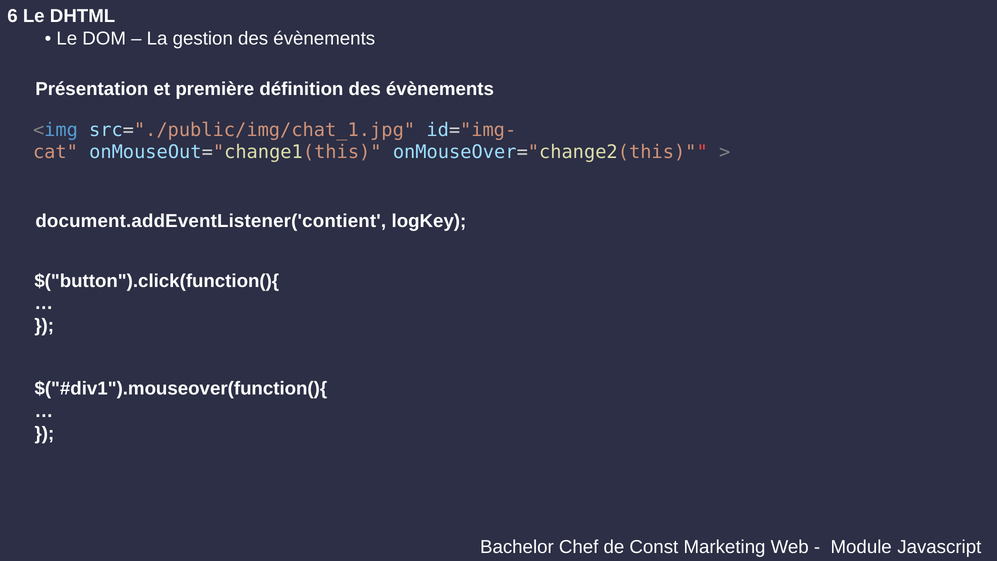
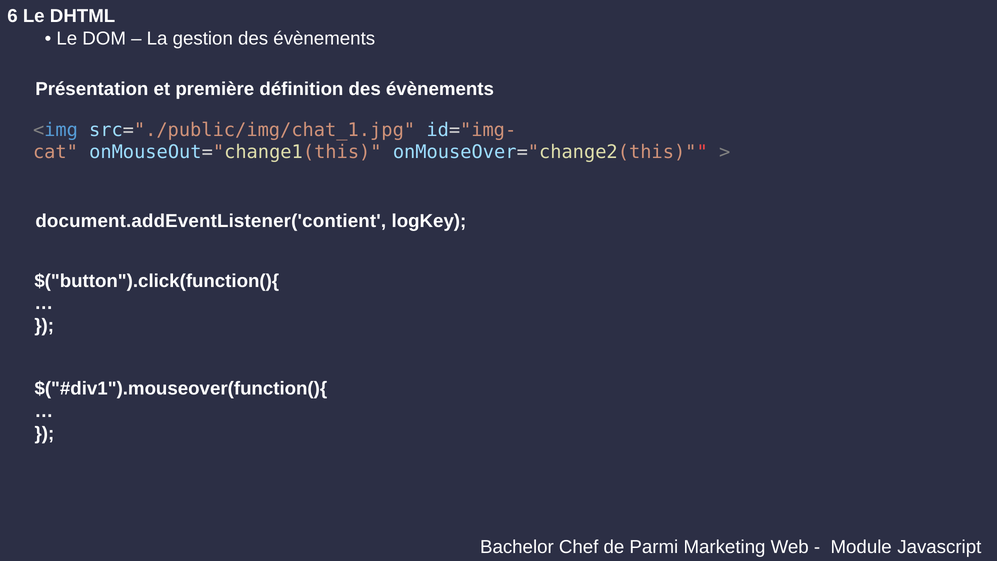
Const: Const -> Parmi
